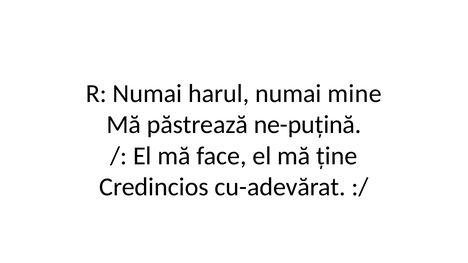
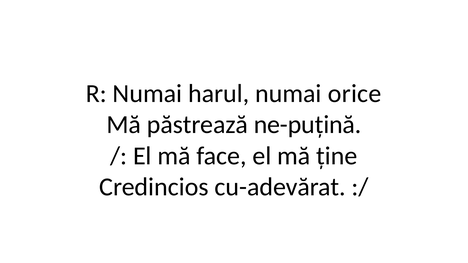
mine: mine -> orice
